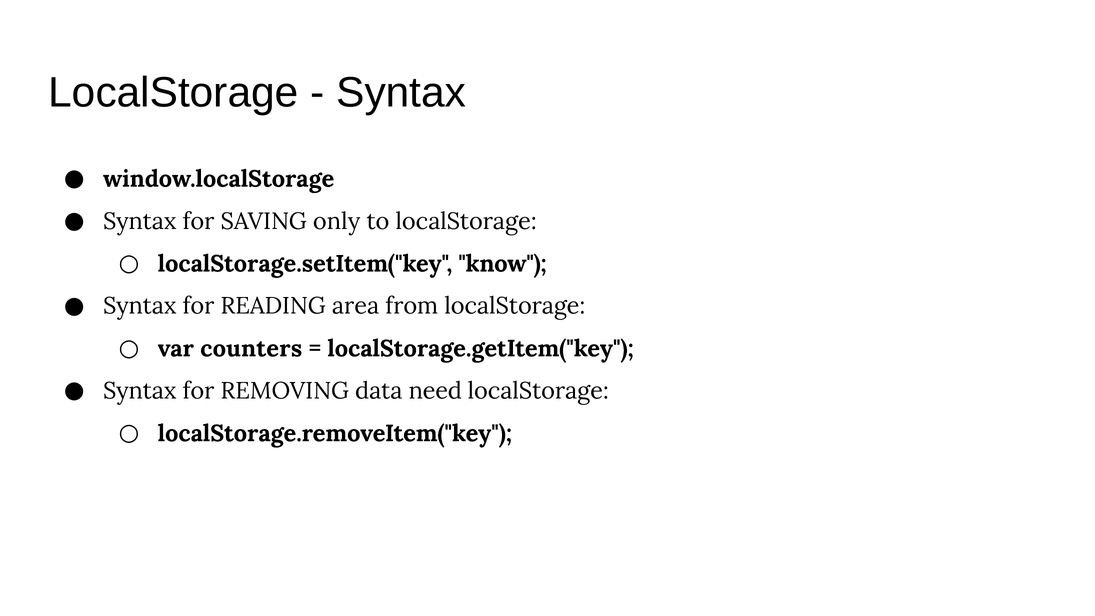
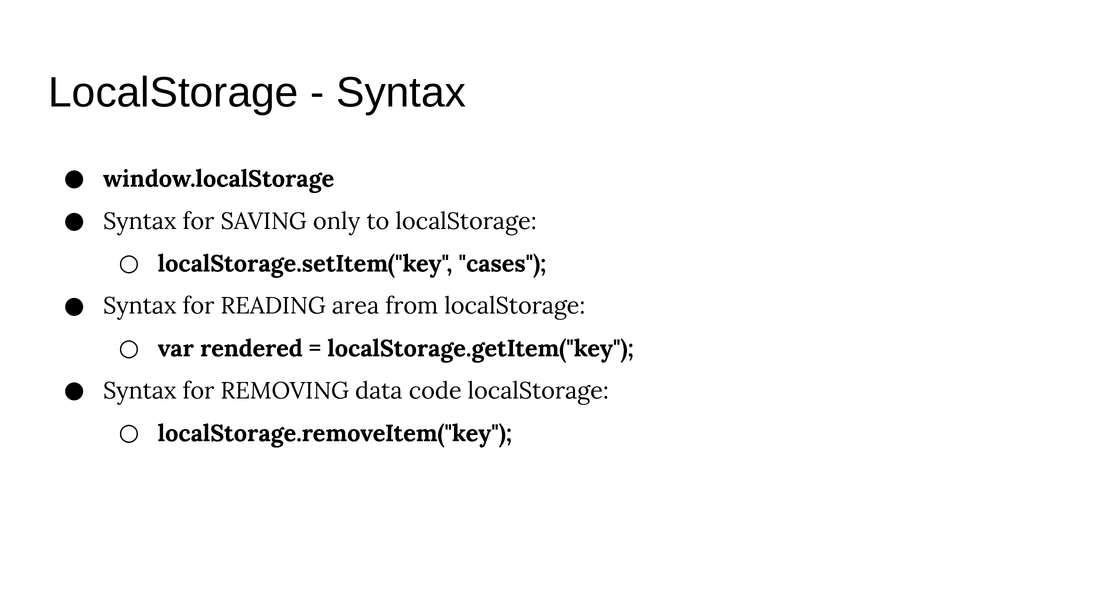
know: know -> cases
counters: counters -> rendered
need: need -> code
